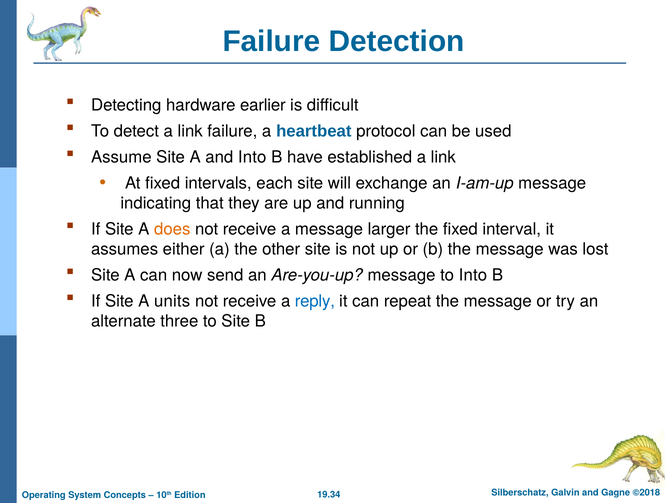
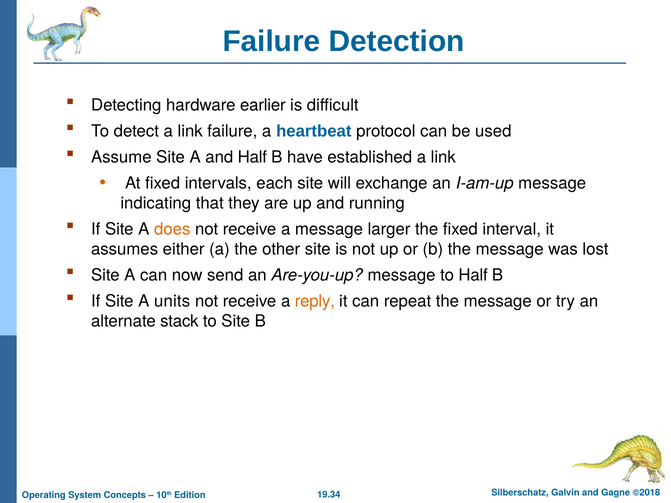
and Into: Into -> Half
to Into: Into -> Half
reply colour: blue -> orange
three: three -> stack
